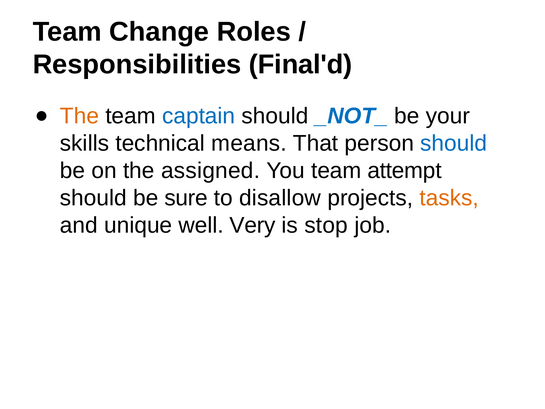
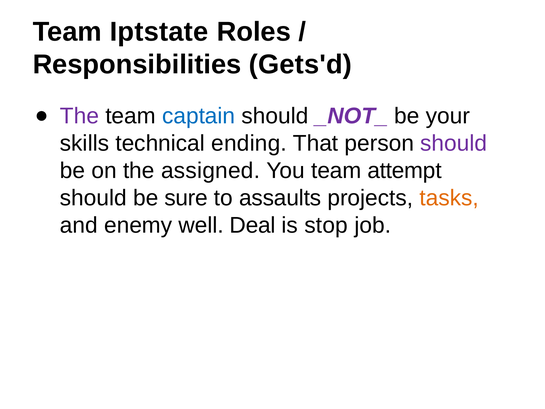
Change: Change -> Iptstate
Final'd: Final'd -> Gets'd
The at (79, 116) colour: orange -> purple
_NOT_ colour: blue -> purple
means: means -> ending
should at (454, 143) colour: blue -> purple
disallow: disallow -> assaults
unique: unique -> enemy
Very: Very -> Deal
